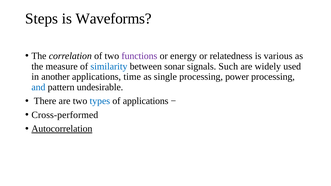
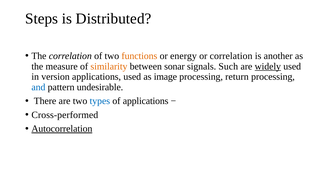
Waveforms: Waveforms -> Distributed
functions colour: purple -> orange
or relatedness: relatedness -> correlation
various: various -> another
similarity colour: blue -> orange
widely underline: none -> present
another: another -> version
applications time: time -> used
single: single -> image
power: power -> return
